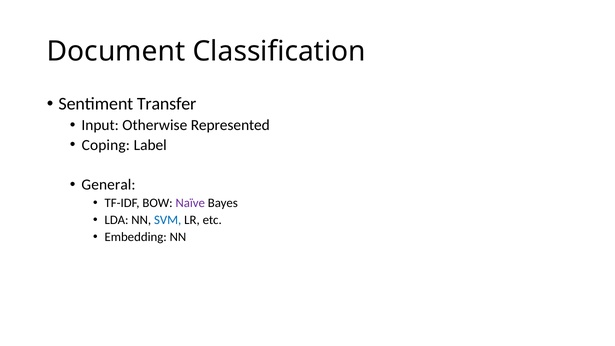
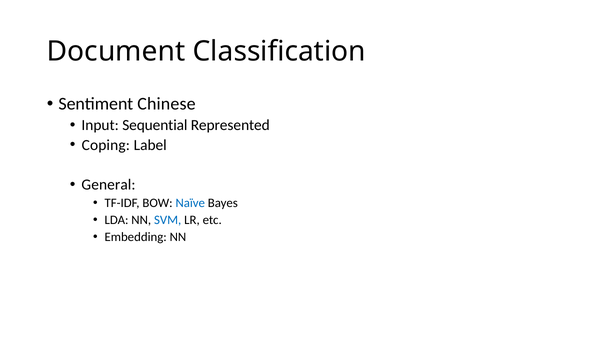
Transfer: Transfer -> Chinese
Otherwise: Otherwise -> Sequential
Naïve colour: purple -> blue
